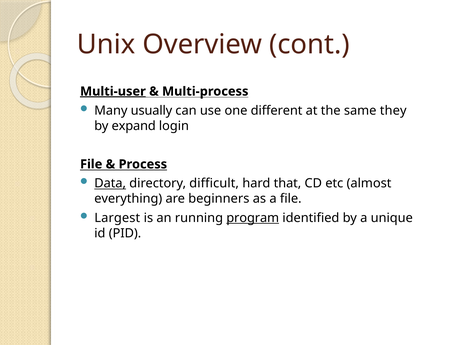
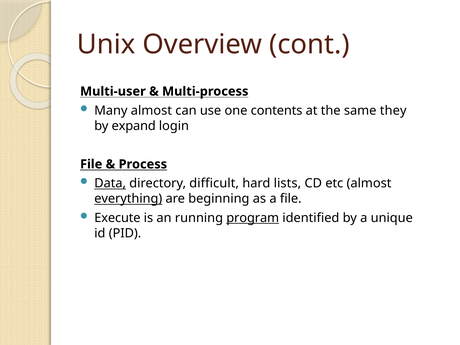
Multi-user underline: present -> none
Many usually: usually -> almost
different: different -> contents
that: that -> lists
everything underline: none -> present
beginners: beginners -> beginning
Largest: Largest -> Execute
